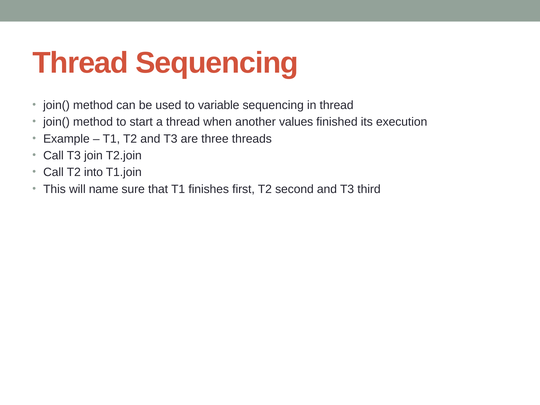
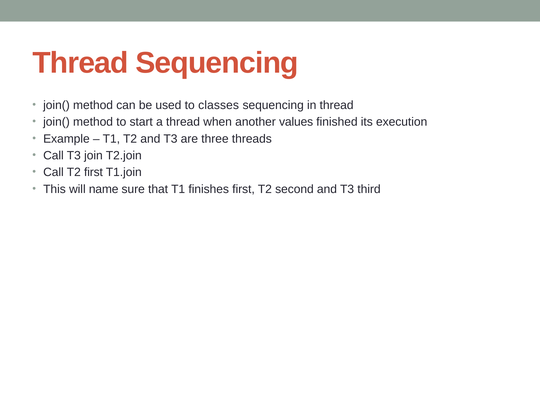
variable: variable -> classes
T2 into: into -> first
